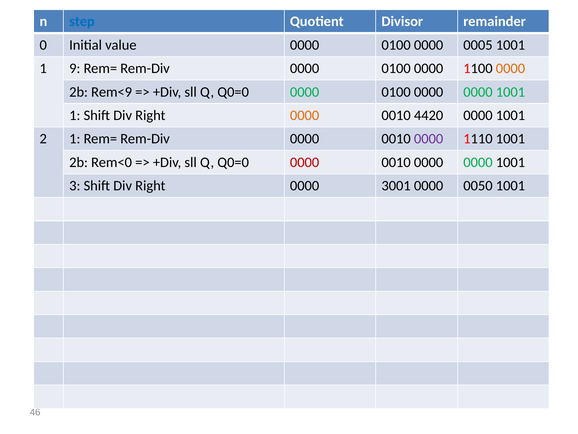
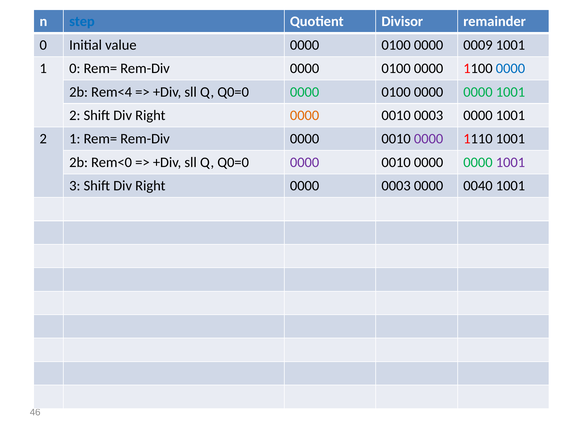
0005: 0005 -> 0009
1 9: 9 -> 0
0000 at (510, 68) colour: orange -> blue
Rem<9: Rem<9 -> Rem<4
1 at (75, 115): 1 -> 2
0010 4420: 4420 -> 0003
0000 at (305, 162) colour: red -> purple
1001 at (510, 162) colour: black -> purple
0000 3001: 3001 -> 0003
0050: 0050 -> 0040
